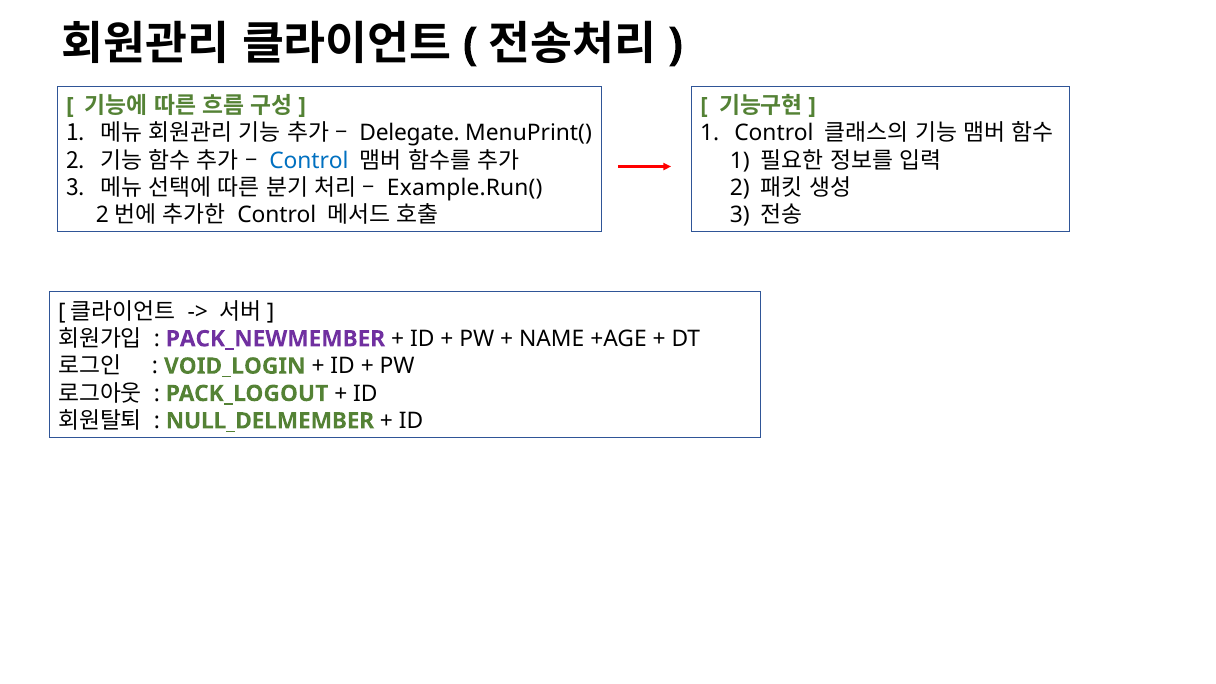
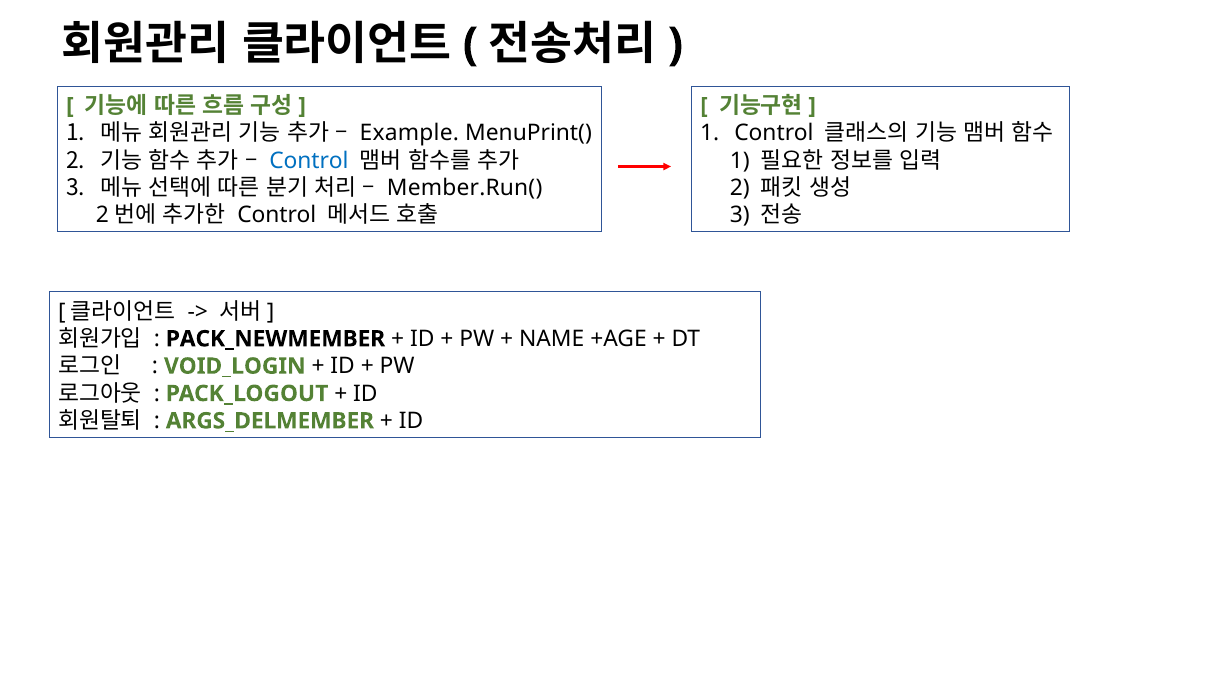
Delegate: Delegate -> Example
Example.Run(: Example.Run( -> Member.Run(
PACK_NEWMEMBER colour: purple -> black
NULL_DELMEMBER: NULL_DELMEMBER -> ARGS_DELMEMBER
